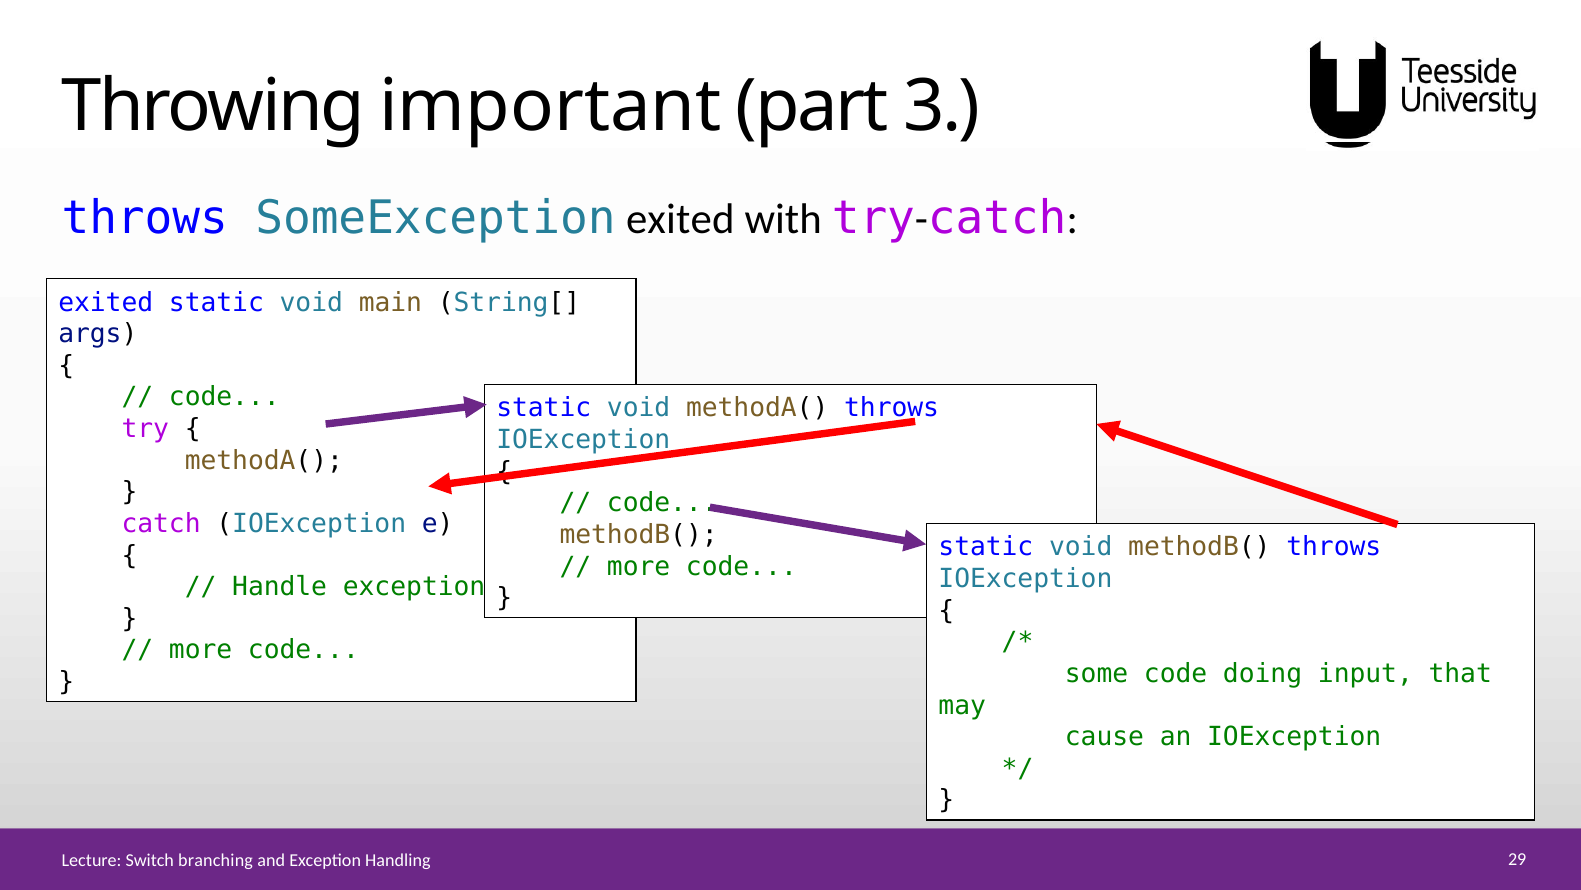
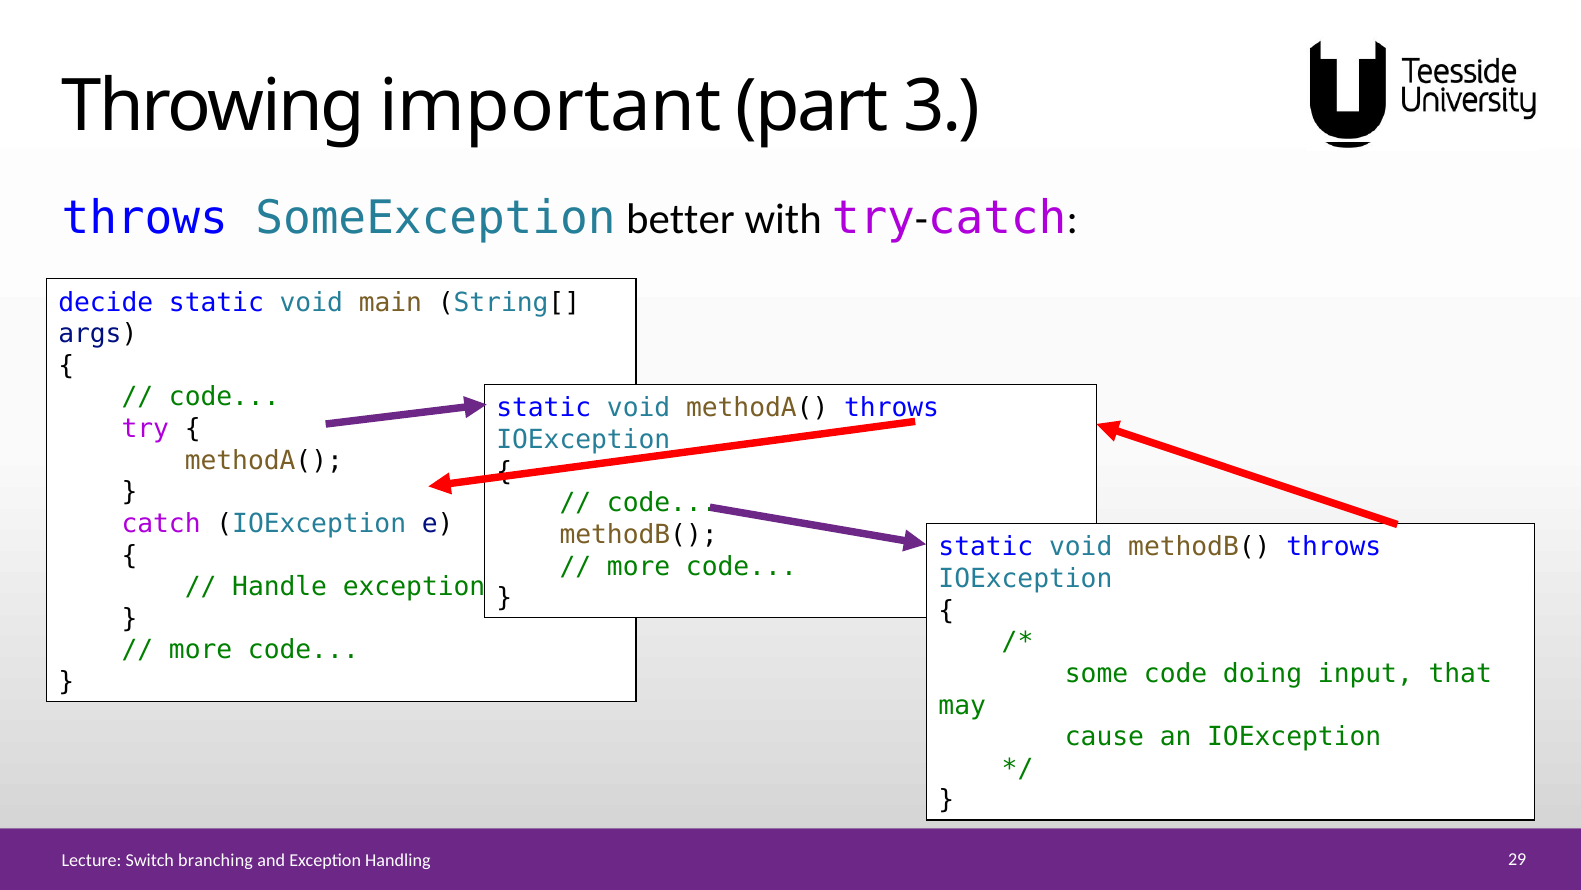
SomeException exited: exited -> better
exited at (106, 302): exited -> decide
